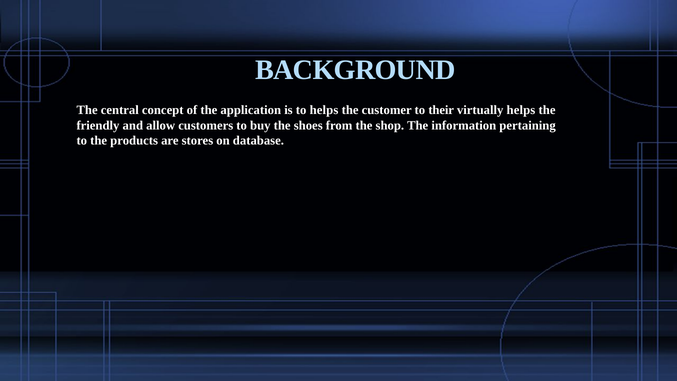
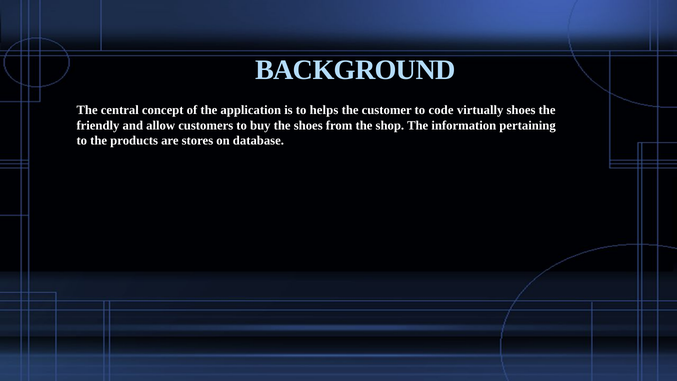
their: their -> code
virtually helps: helps -> shoes
